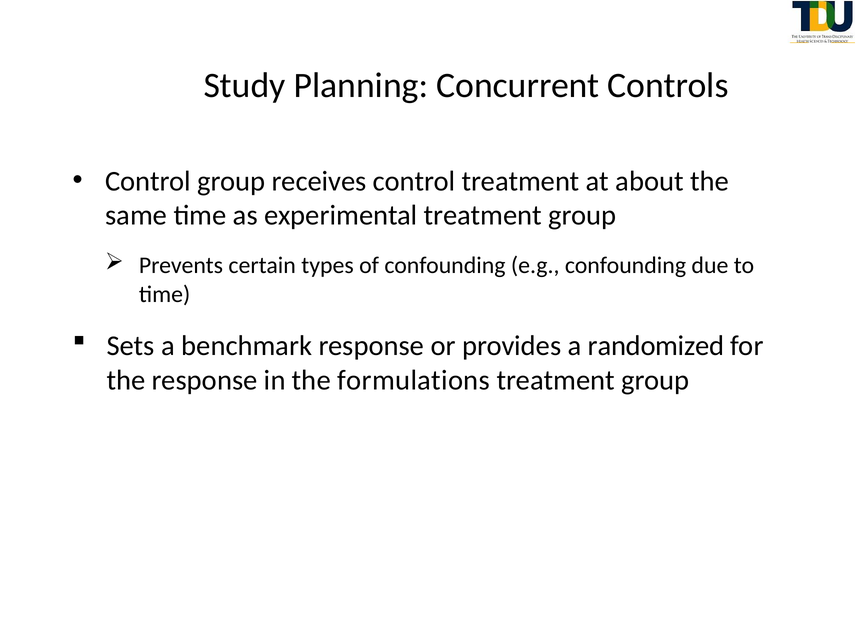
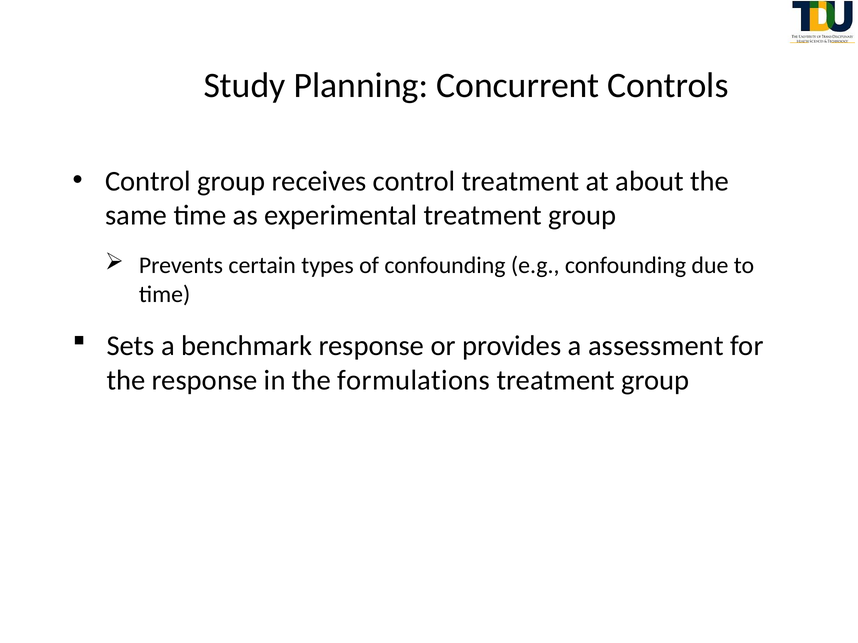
randomized: randomized -> assessment
